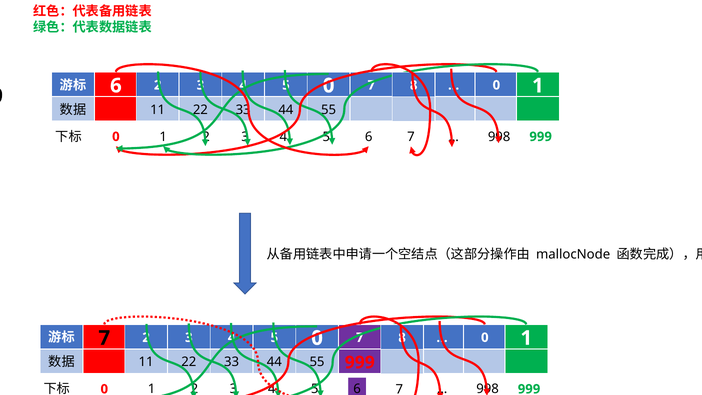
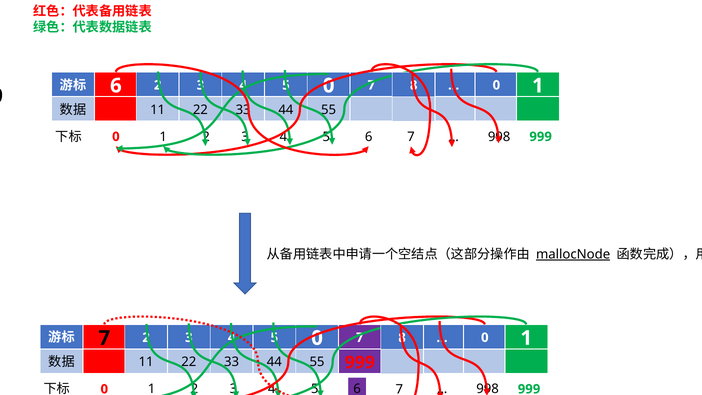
mallocNode underline: none -> present
